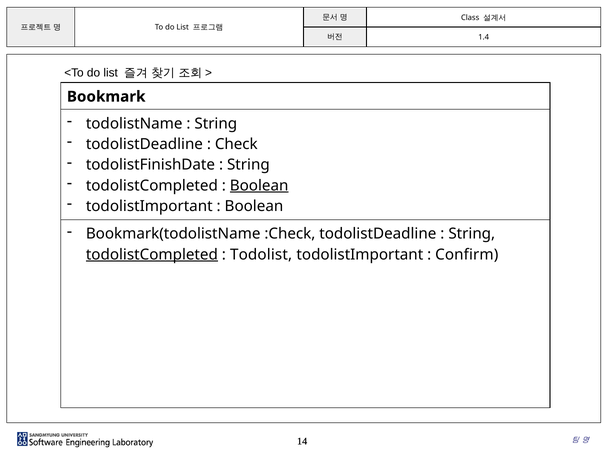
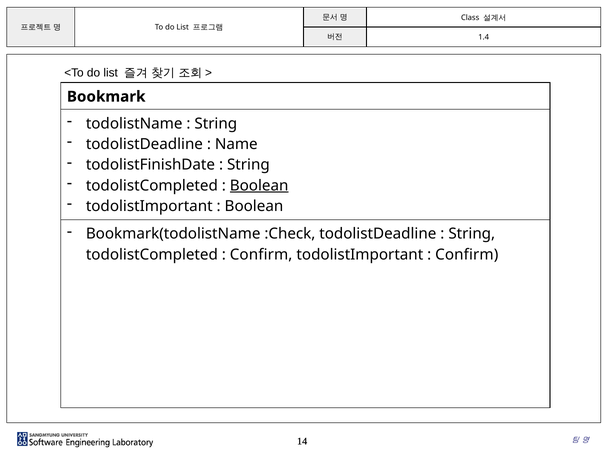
Check: Check -> Name
todolistCompleted at (152, 255) underline: present -> none
Todolist at (261, 255): Todolist -> Confirm
